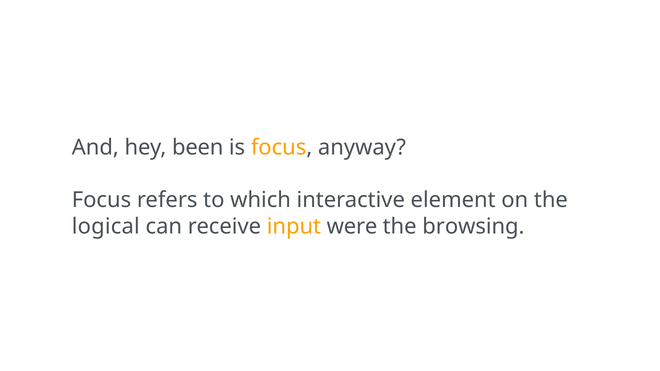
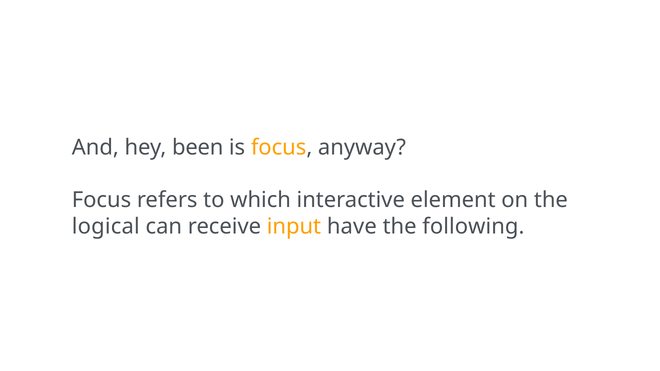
were: were -> have
browsing: browsing -> following
